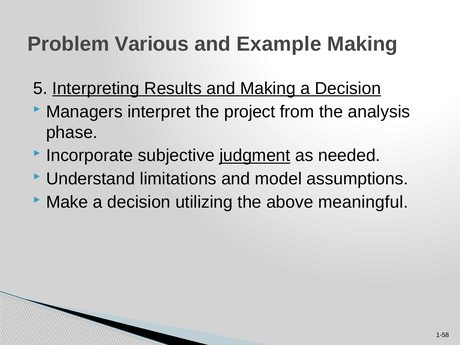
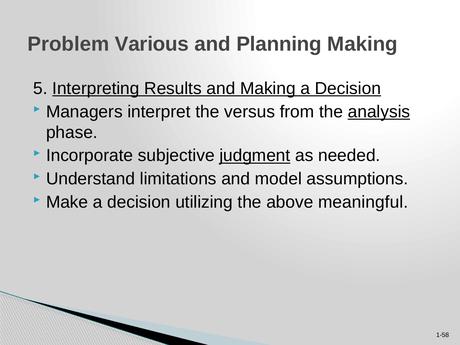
Example: Example -> Planning
project: project -> versus
analysis underline: none -> present
